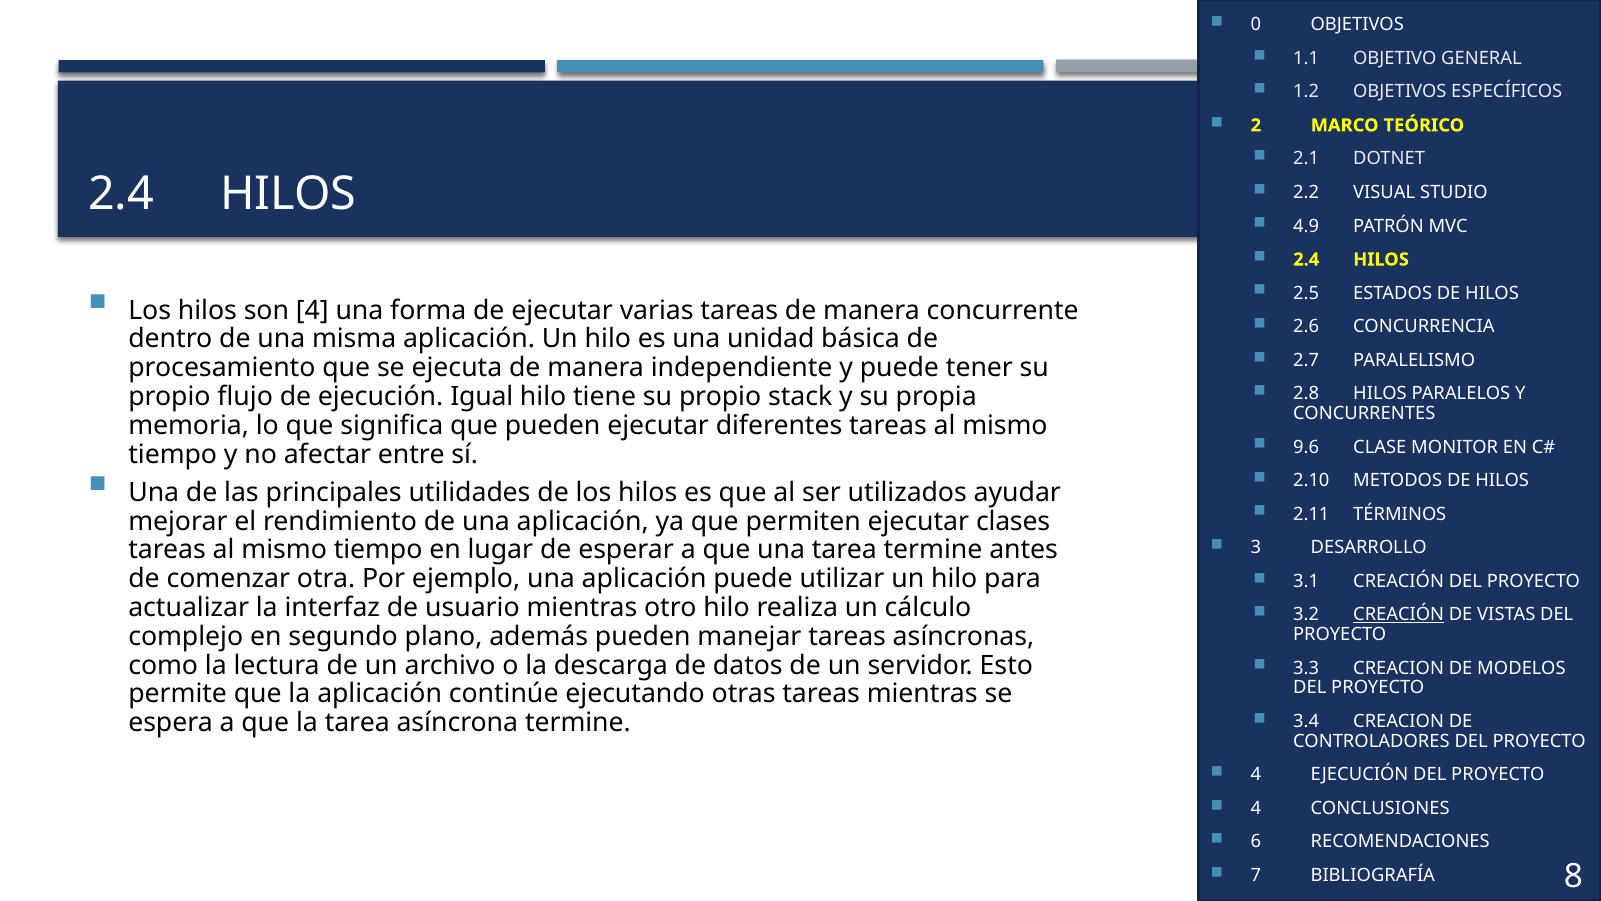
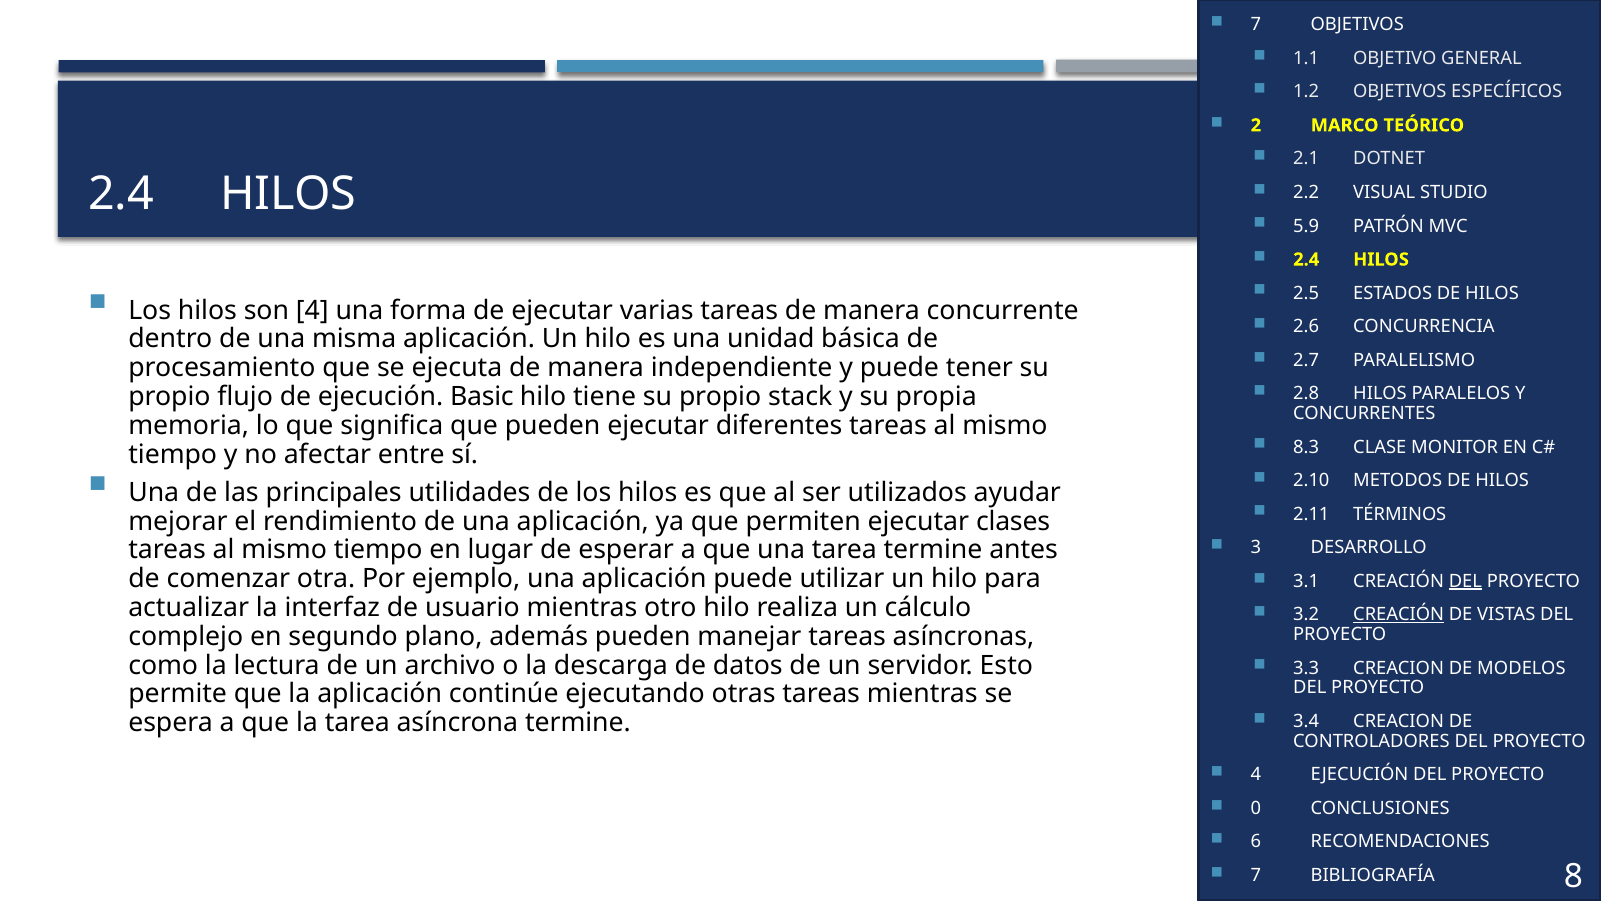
0 at (1256, 25): 0 -> 7
4.9: 4.9 -> 5.9
Igual: Igual -> Basic
9.6: 9.6 -> 8.3
DEL at (1465, 581) underline: none -> present
4 at (1256, 808): 4 -> 0
